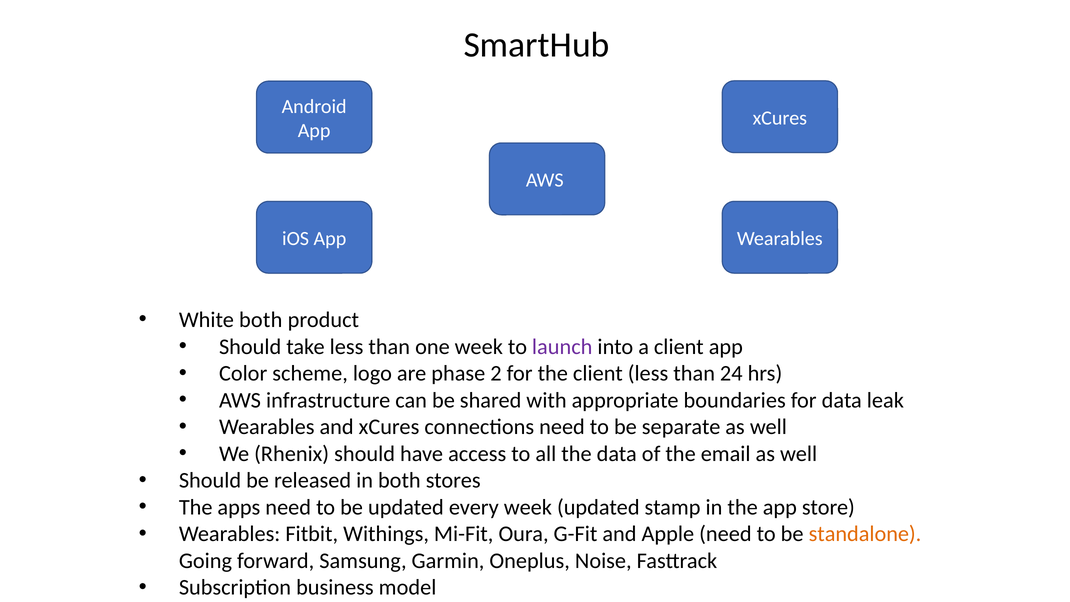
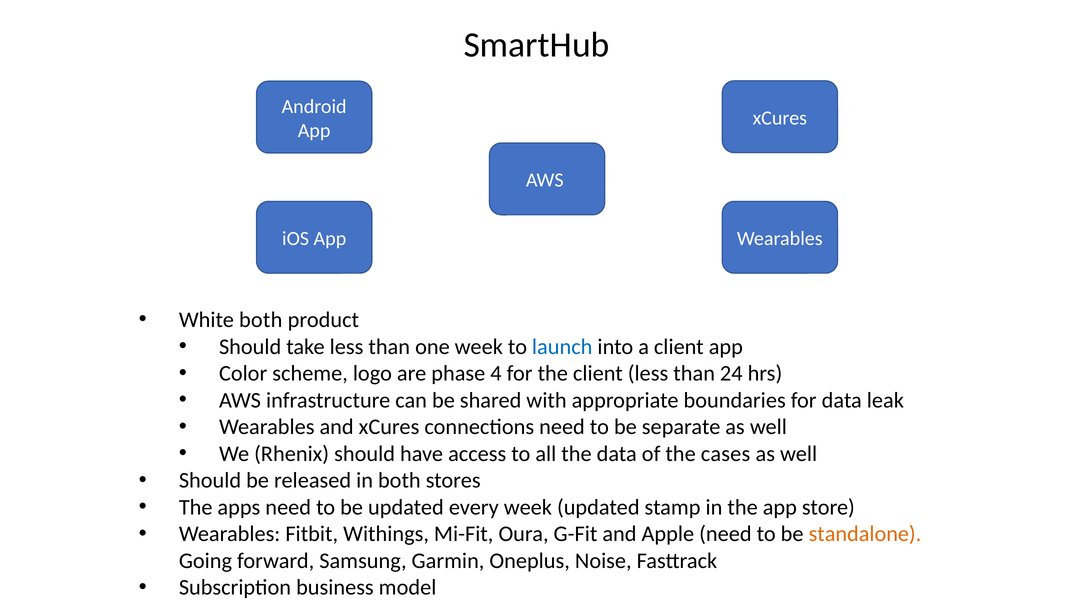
launch colour: purple -> blue
2: 2 -> 4
email: email -> cases
